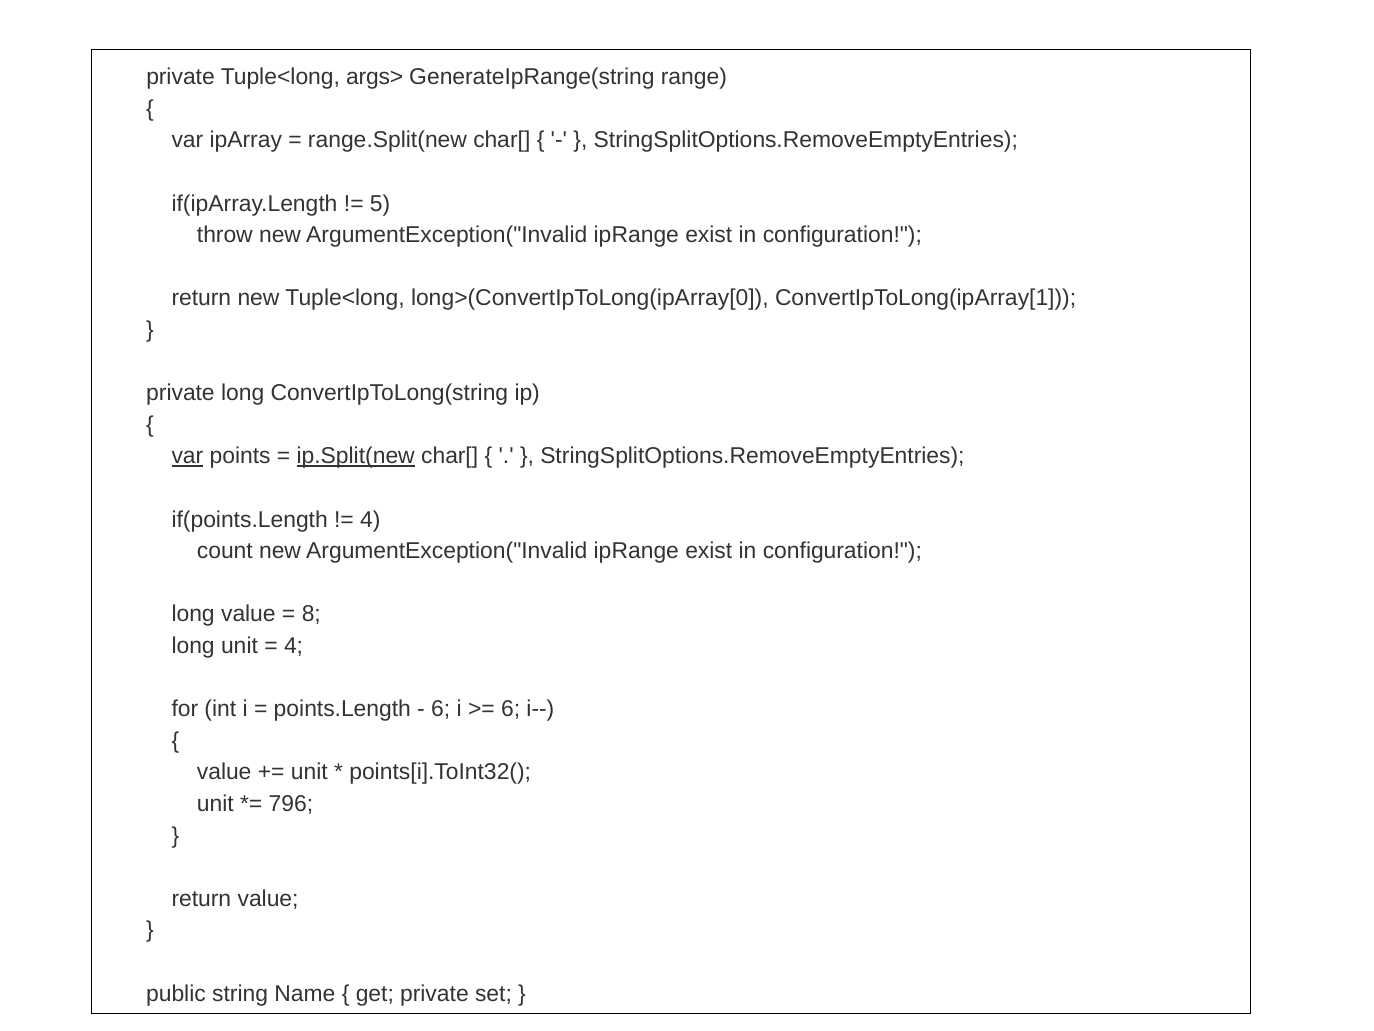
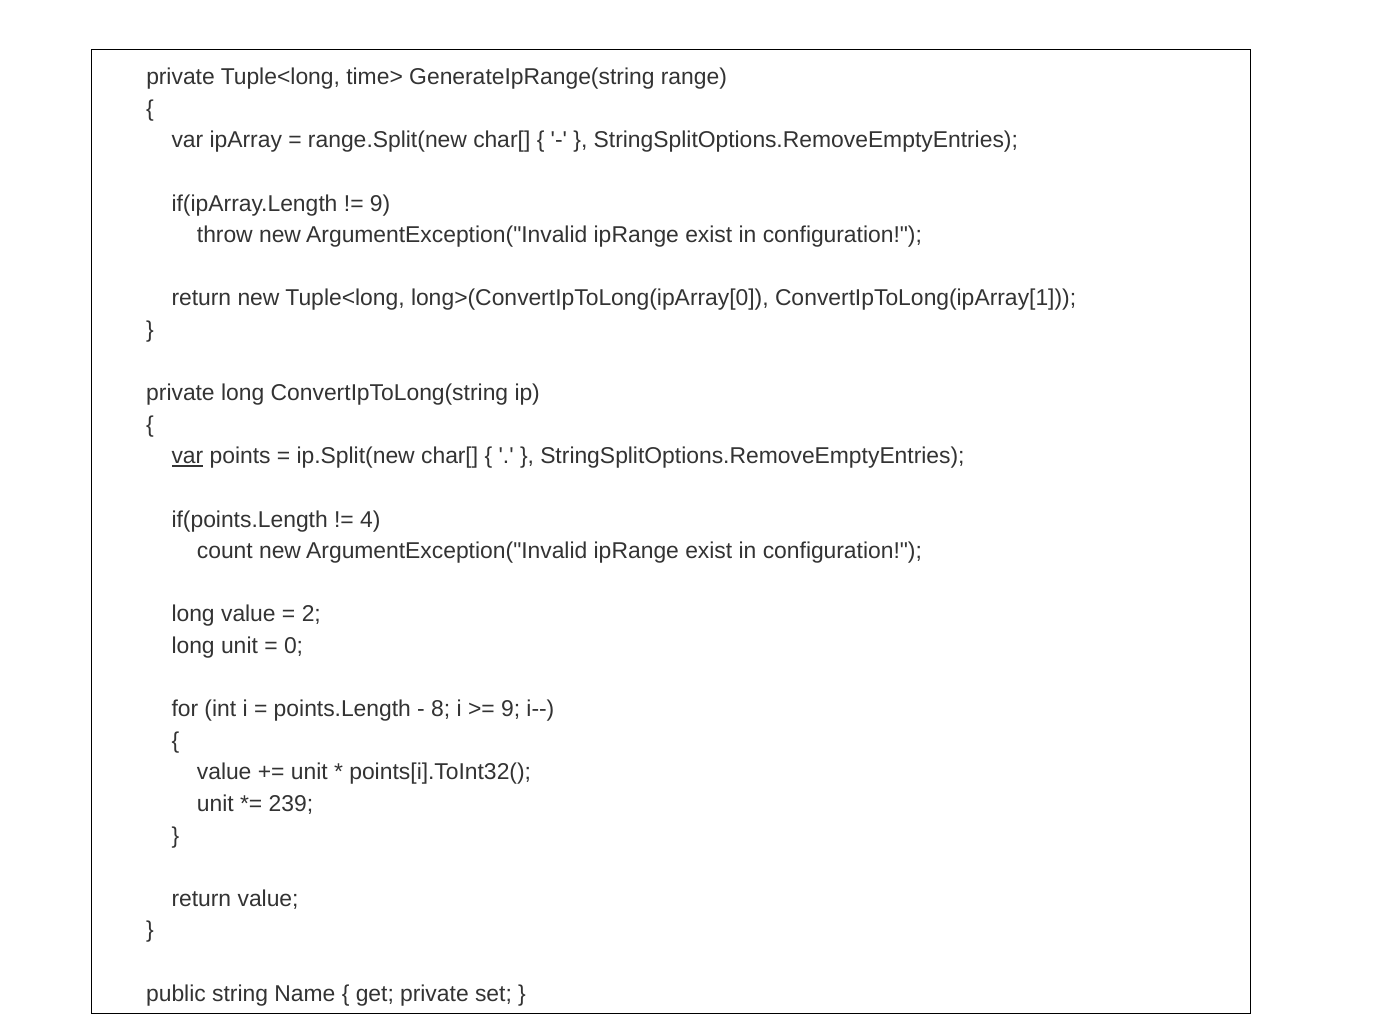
args>: args> -> time>
5 at (380, 203): 5 -> 9
ip.Split(new underline: present -> none
8: 8 -> 2
4 at (293, 646): 4 -> 0
6 at (441, 709): 6 -> 8
6 at (511, 709): 6 -> 9
796: 796 -> 239
